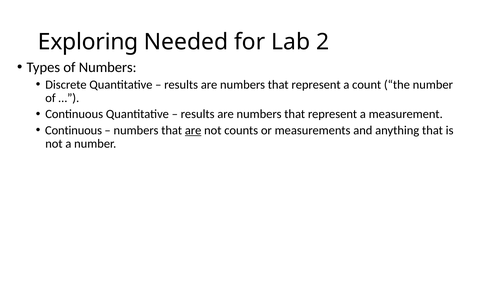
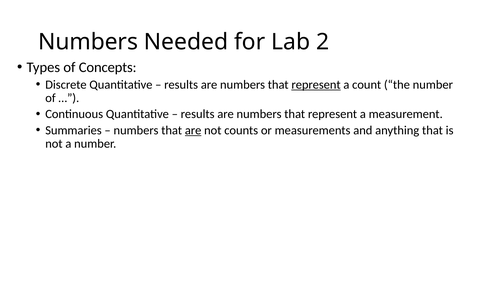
Exploring at (88, 42): Exploring -> Numbers
of Numbers: Numbers -> Concepts
represent at (316, 85) underline: none -> present
Continuous at (74, 130): Continuous -> Summaries
